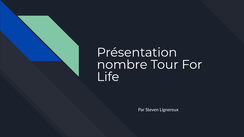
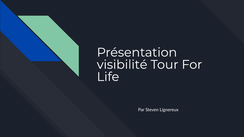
nombre: nombre -> visibilité
